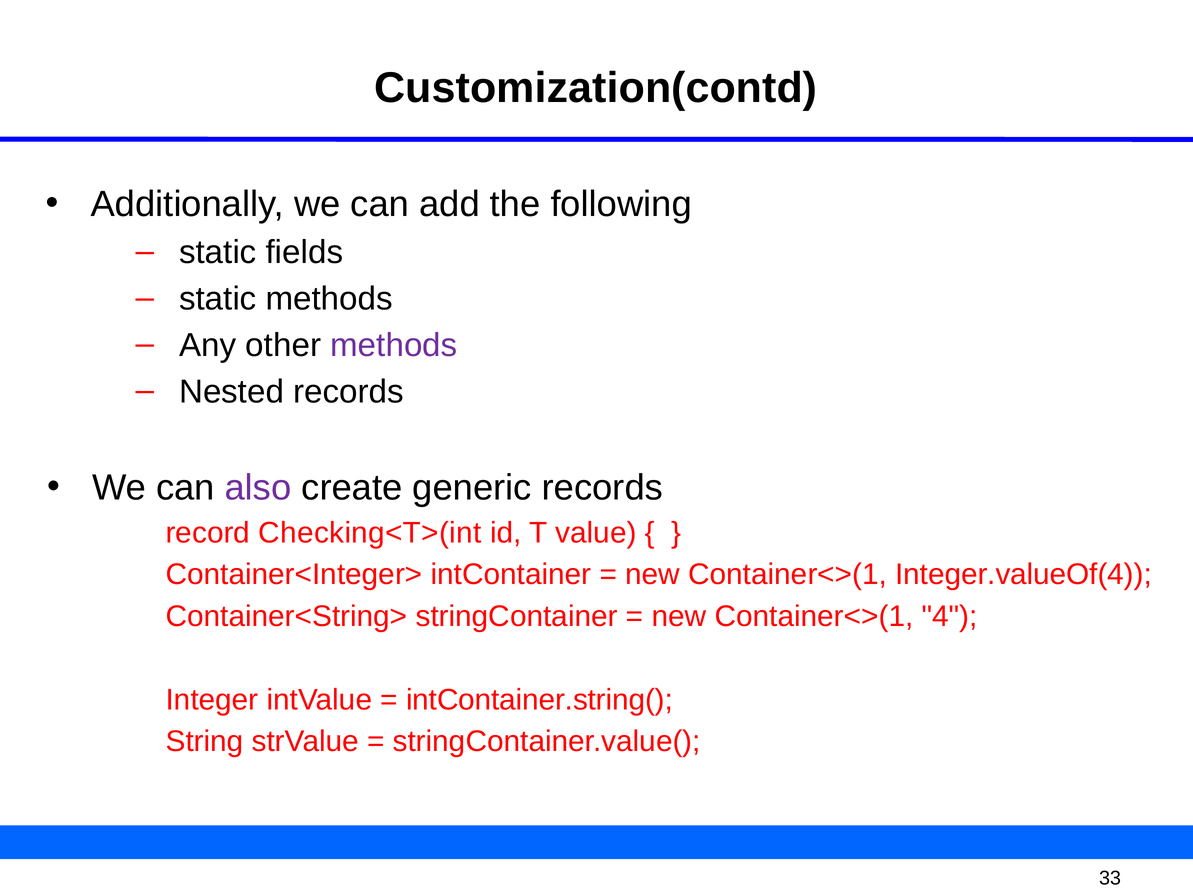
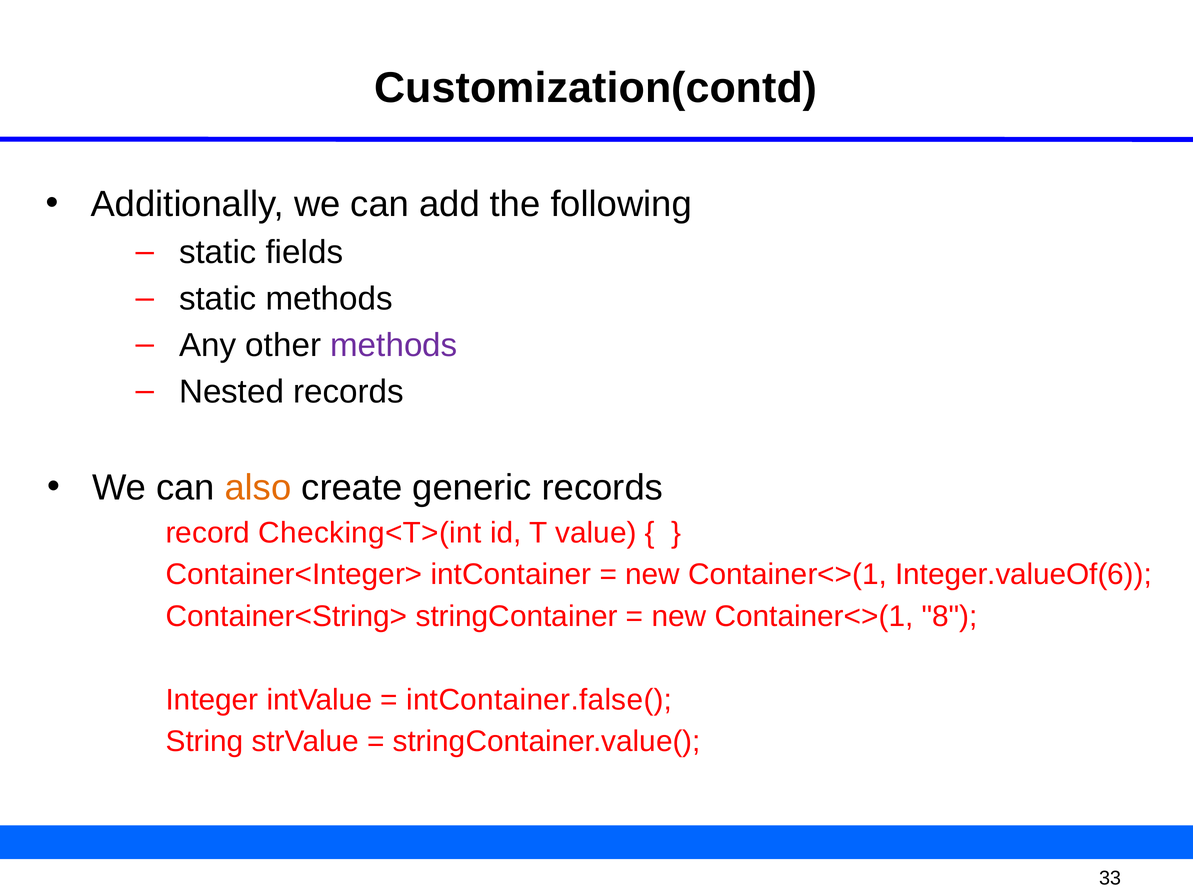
also colour: purple -> orange
Integer.valueOf(4: Integer.valueOf(4 -> Integer.valueOf(6
4: 4 -> 8
intContainer.string(: intContainer.string( -> intContainer.false(
